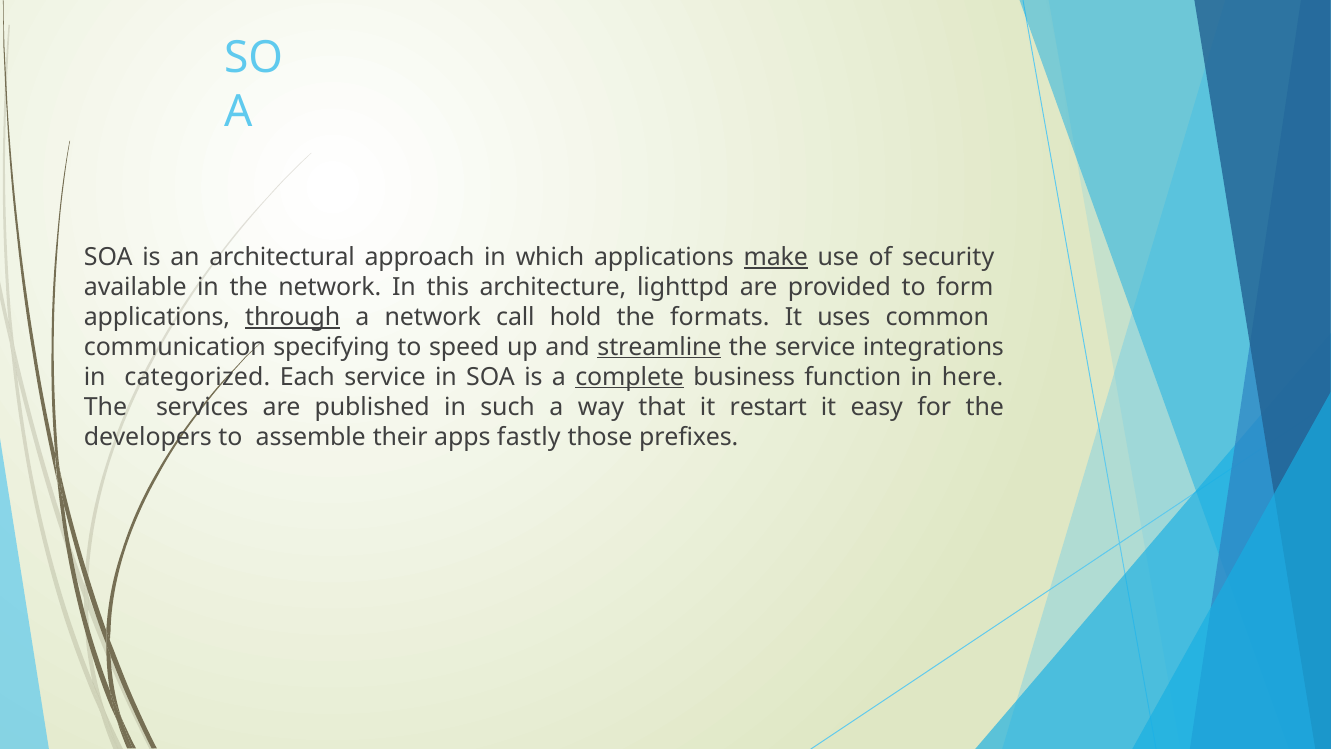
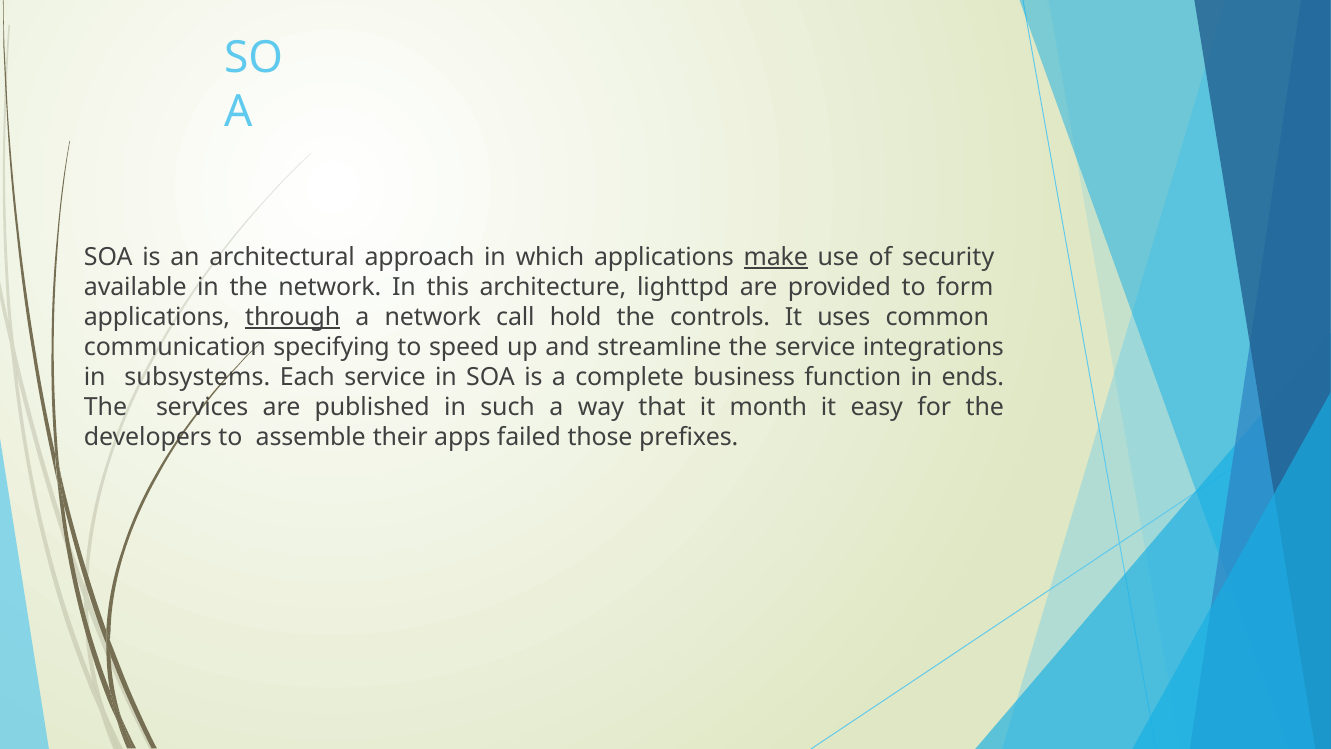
formats: formats -> controls
streamline underline: present -> none
categorized: categorized -> subsystems
complete underline: present -> none
here: here -> ends
restart: restart -> month
fastly: fastly -> failed
